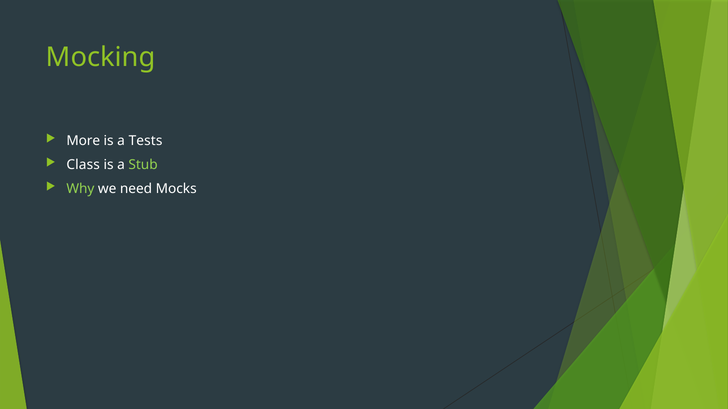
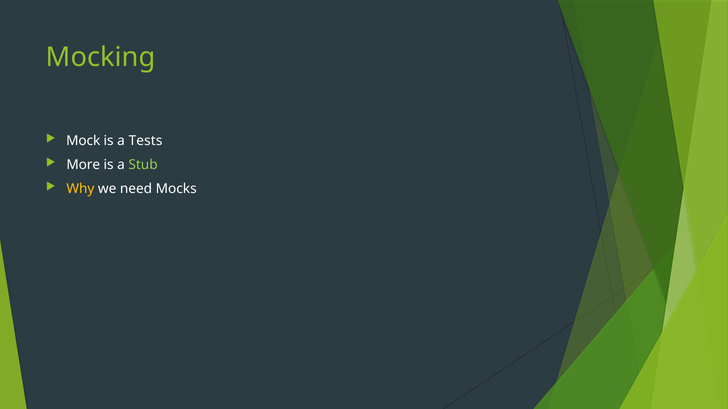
More: More -> Mock
Class: Class -> More
Why colour: light green -> yellow
